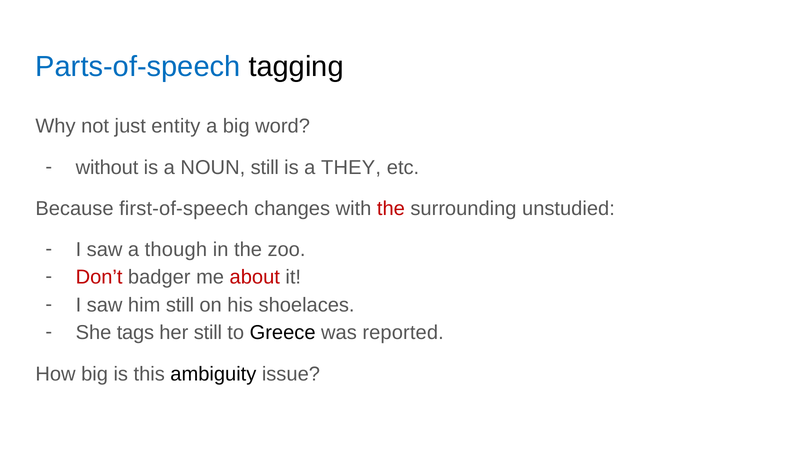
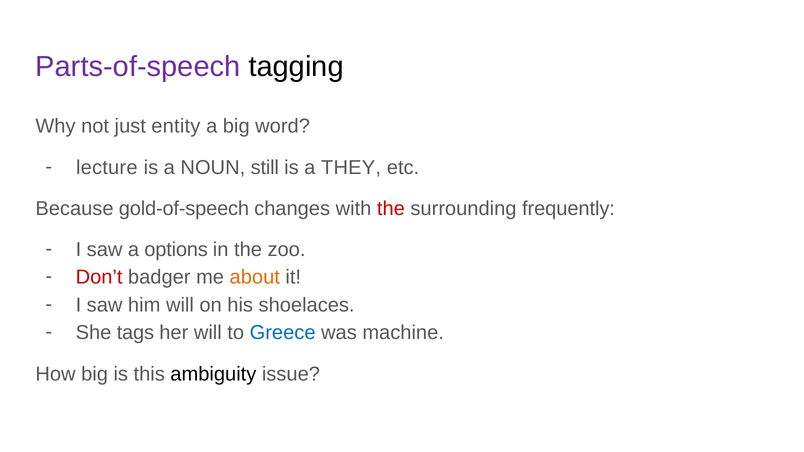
Parts-of-speech colour: blue -> purple
without: without -> lecture
first-of-speech: first-of-speech -> gold-of-speech
unstudied: unstudied -> frequently
though: though -> options
about colour: red -> orange
him still: still -> will
her still: still -> will
Greece colour: black -> blue
reported: reported -> machine
